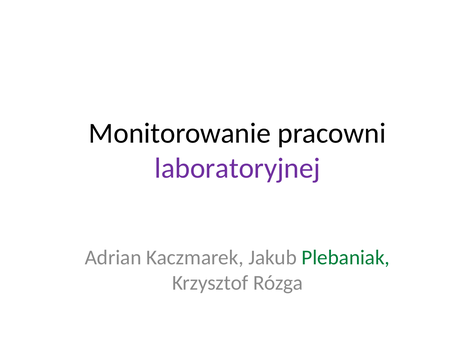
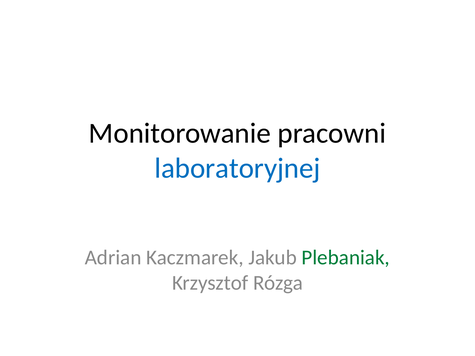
laboratoryjnej colour: purple -> blue
